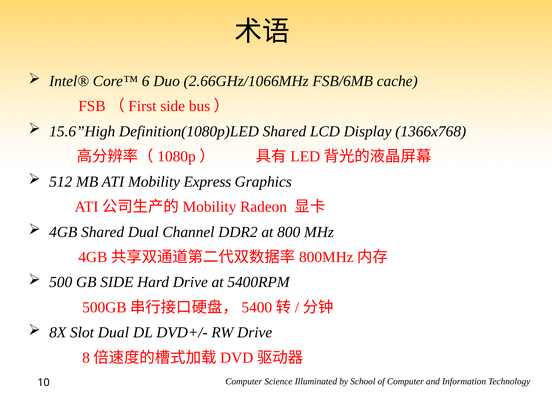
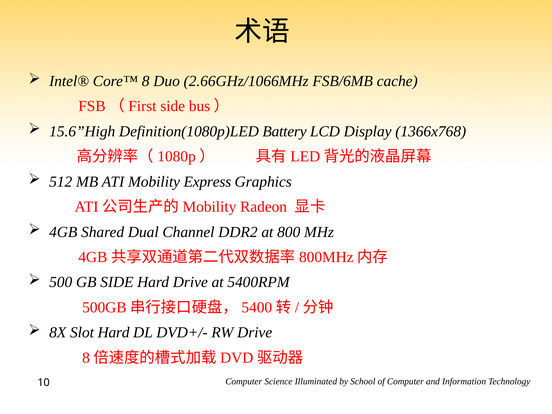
6: 6 -> 8
Definition(1080p)LED Shared: Shared -> Battery
Slot Dual: Dual -> Hard
